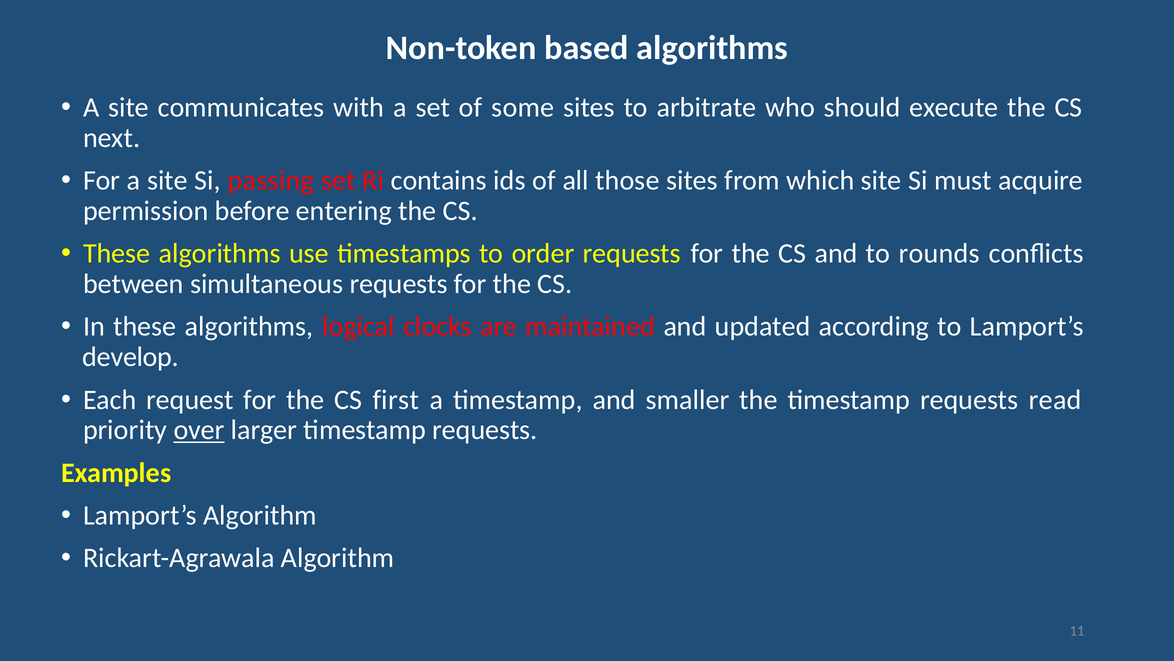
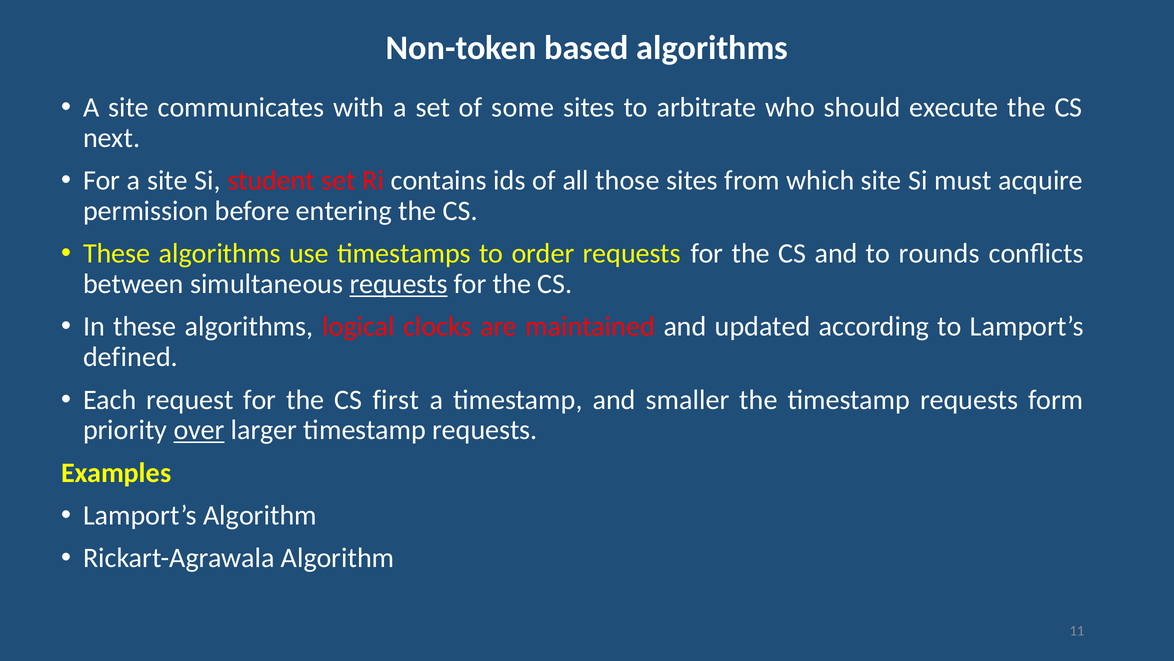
passing: passing -> student
requests at (399, 284) underline: none -> present
develop: develop -> defined
read: read -> form
